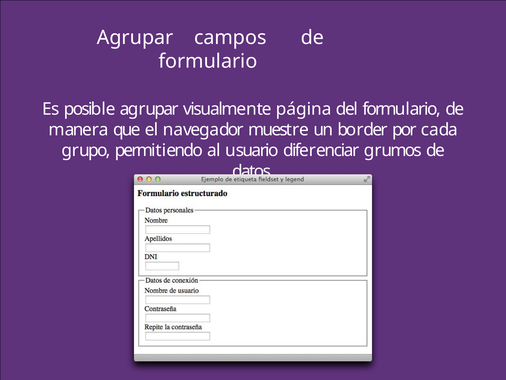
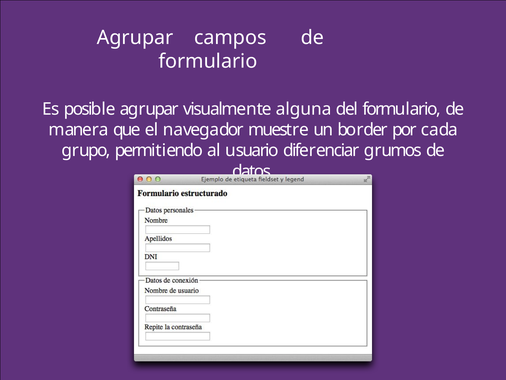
página: página -> alguna
